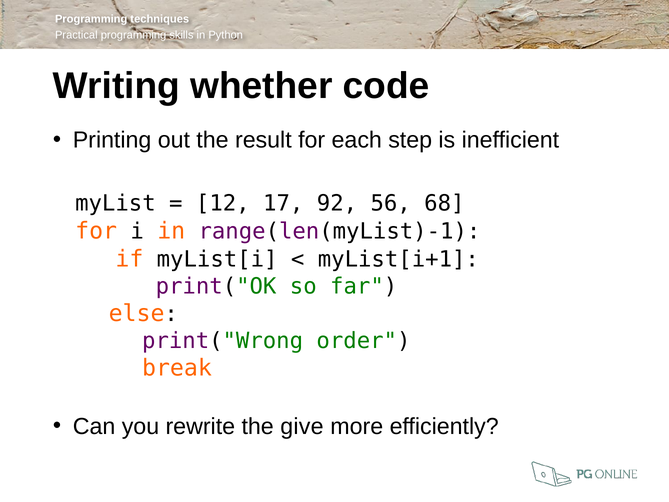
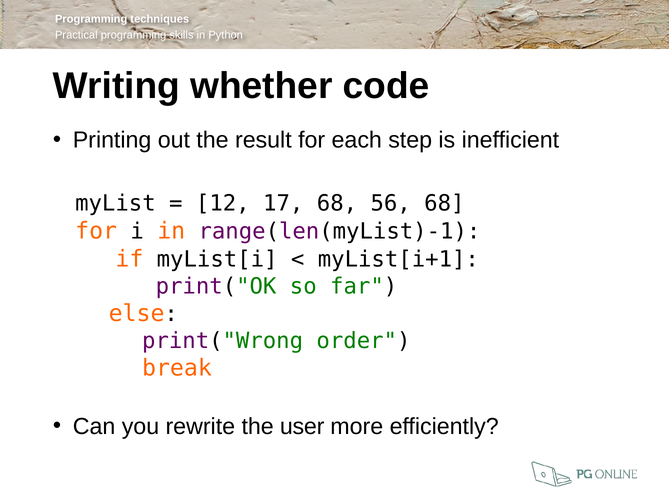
17 92: 92 -> 68
give: give -> user
